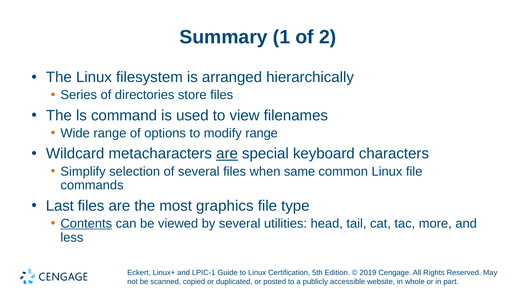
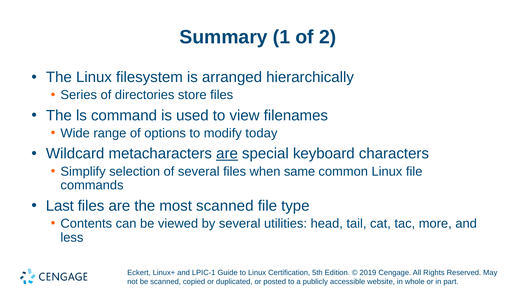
modify range: range -> today
most graphics: graphics -> scanned
Contents underline: present -> none
